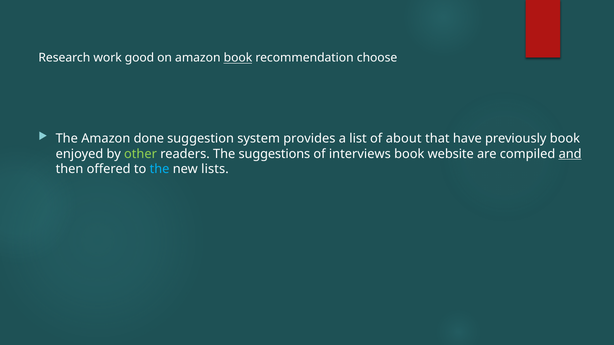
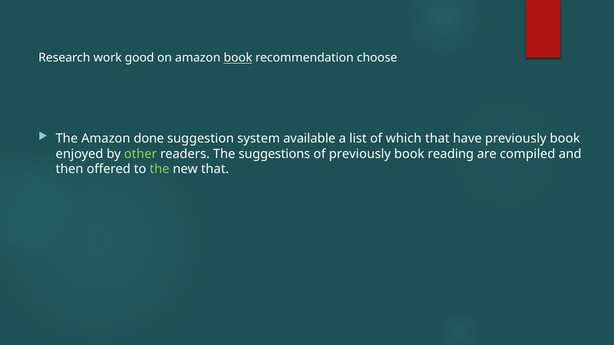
provides: provides -> available
about: about -> which
of interviews: interviews -> previously
website: website -> reading
and underline: present -> none
the at (160, 169) colour: light blue -> light green
new lists: lists -> that
